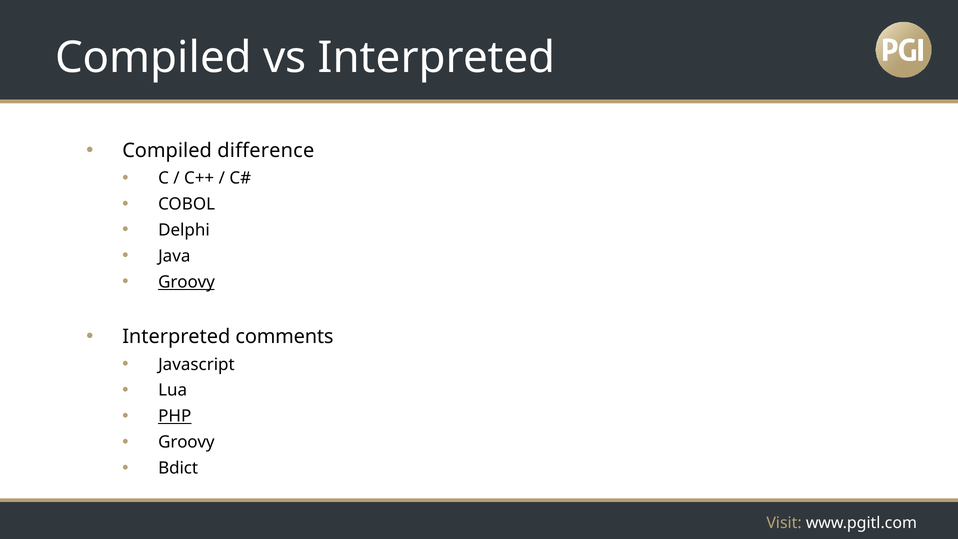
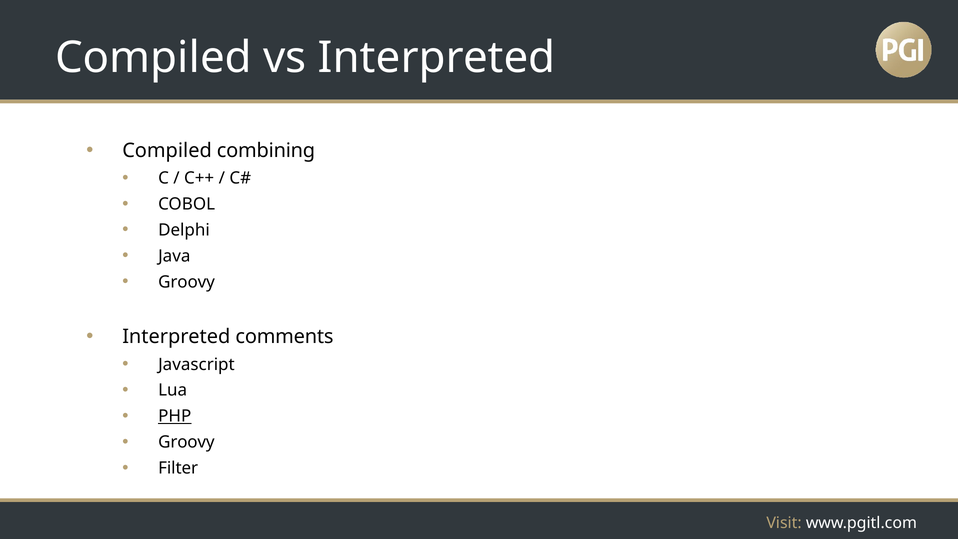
difference: difference -> combining
Groovy at (187, 282) underline: present -> none
Bdict: Bdict -> Filter
